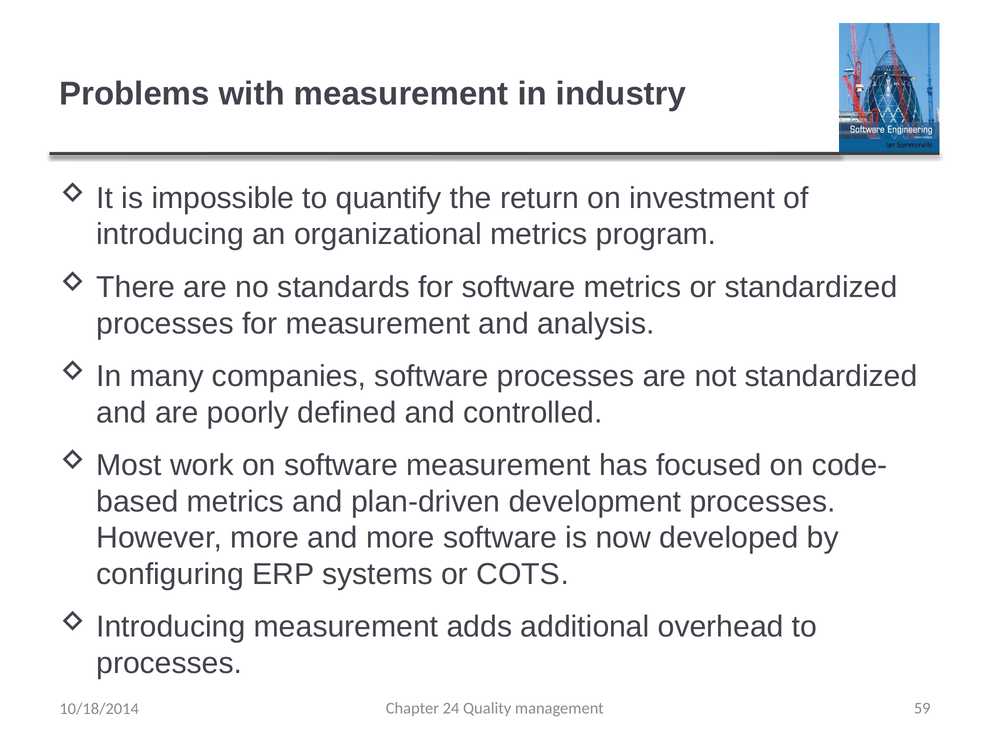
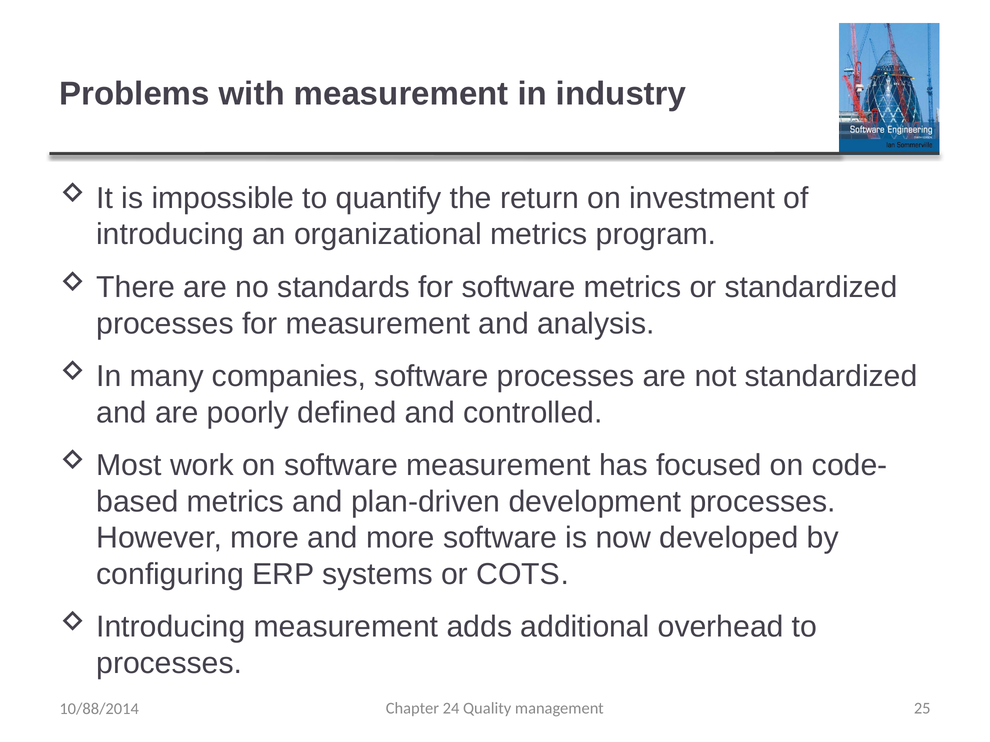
59: 59 -> 25
10/18/2014: 10/18/2014 -> 10/88/2014
